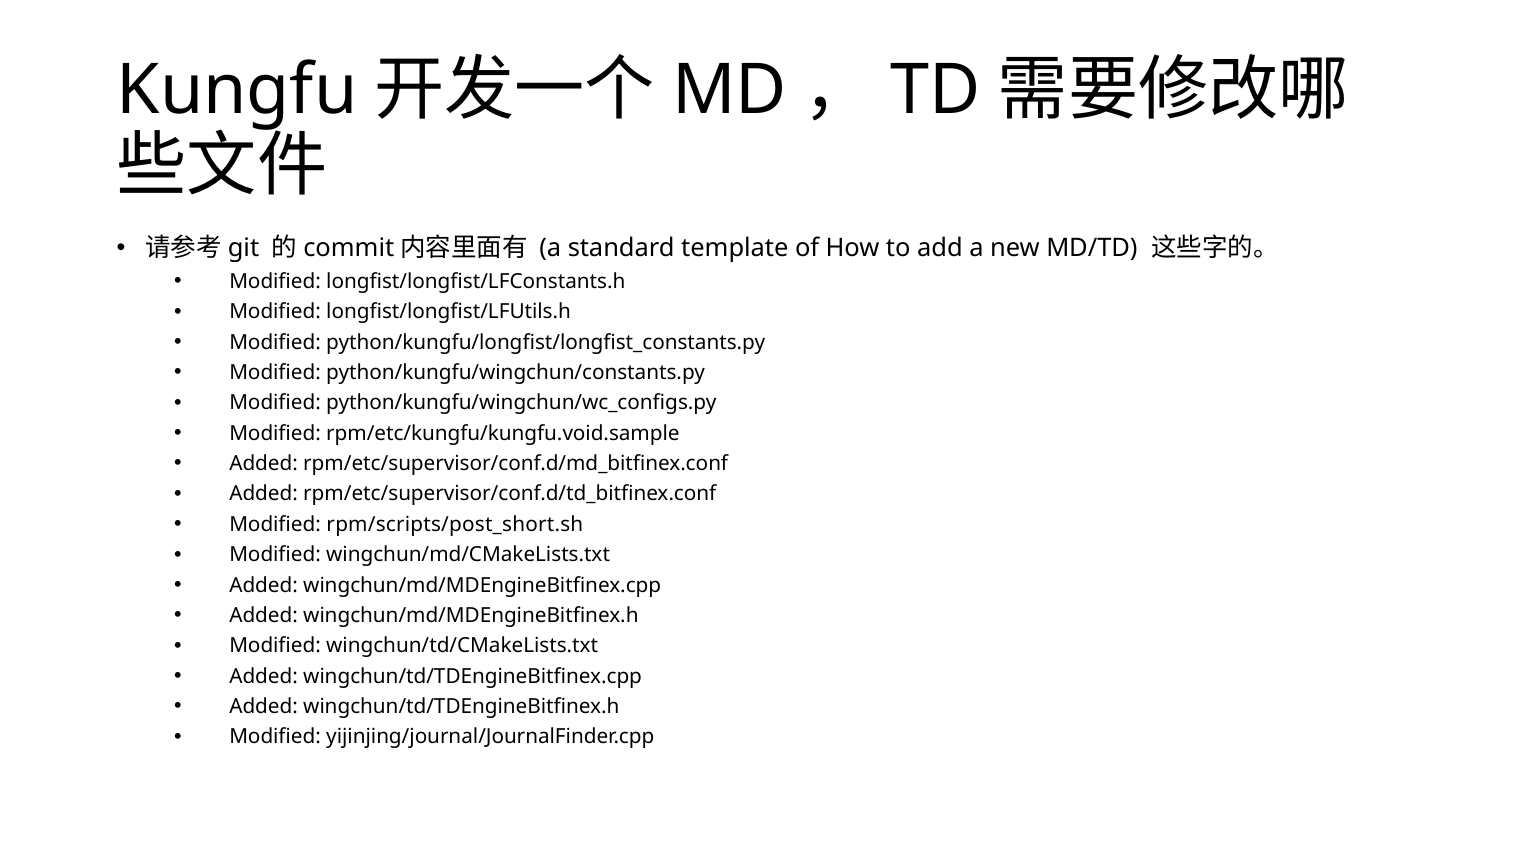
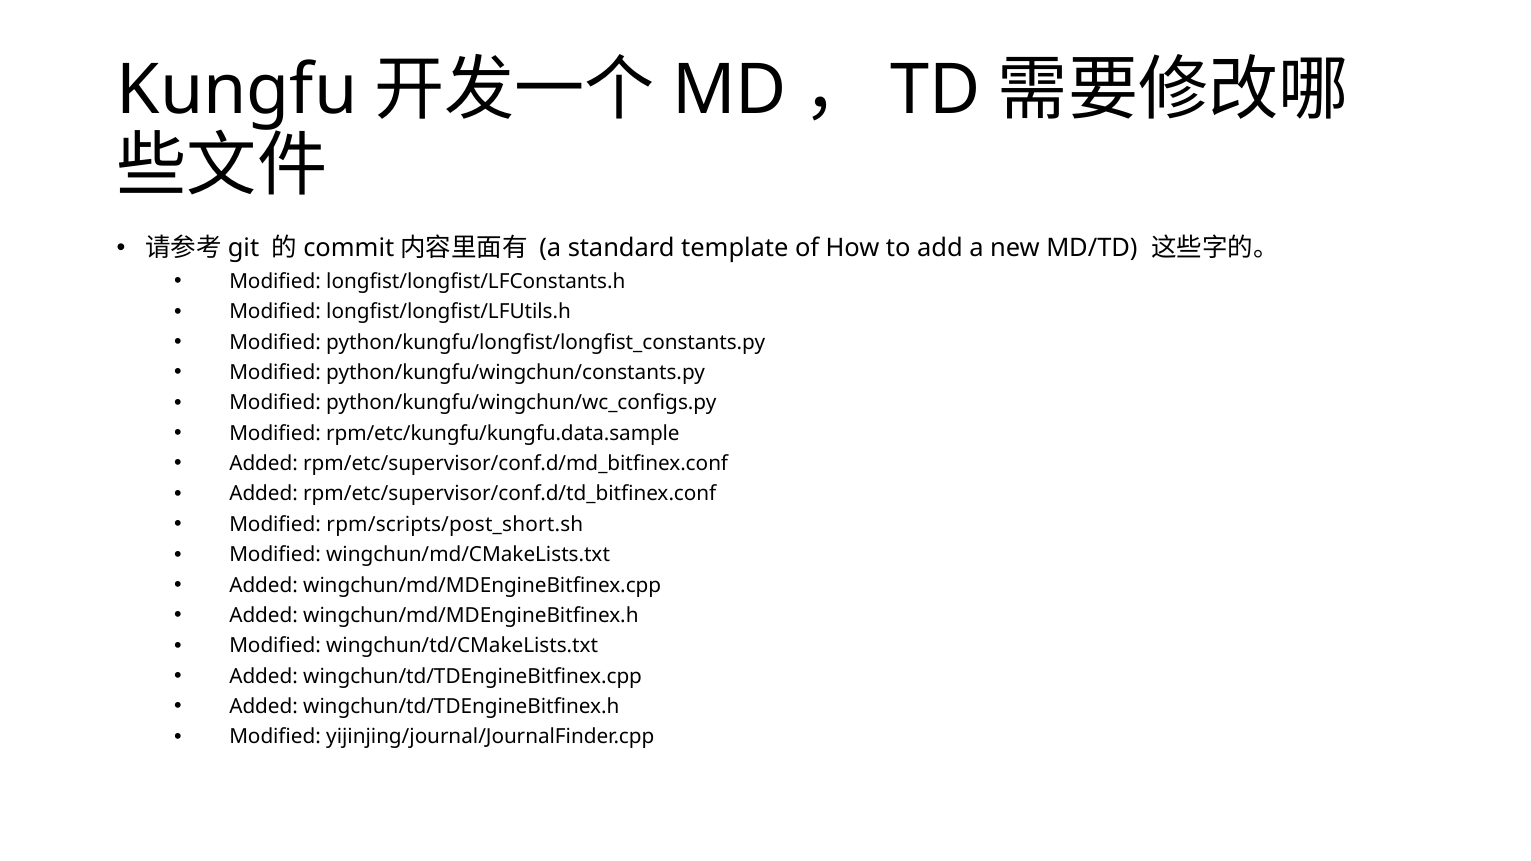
rpm/etc/kungfu/kungfu.void.sample: rpm/etc/kungfu/kungfu.void.sample -> rpm/etc/kungfu/kungfu.data.sample
